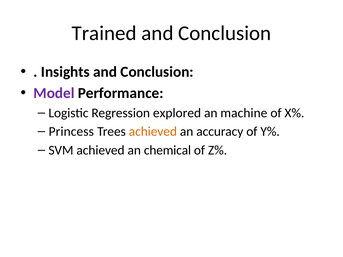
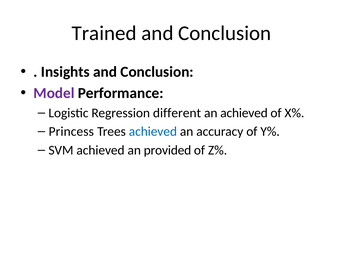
explored: explored -> different
an machine: machine -> achieved
achieved at (153, 132) colour: orange -> blue
chemical: chemical -> provided
